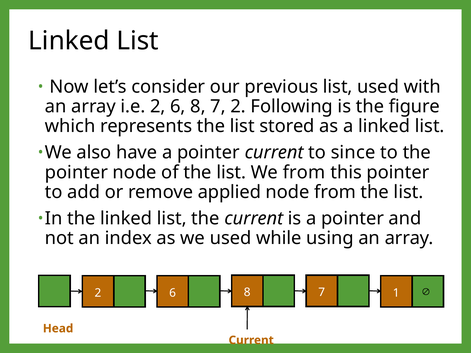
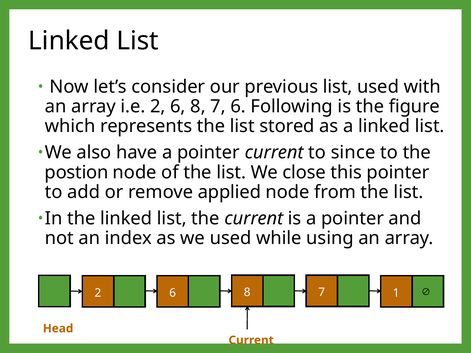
7 2: 2 -> 6
pointer at (76, 172): pointer -> postion
We from: from -> close
